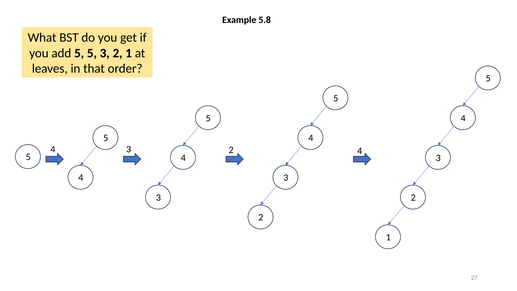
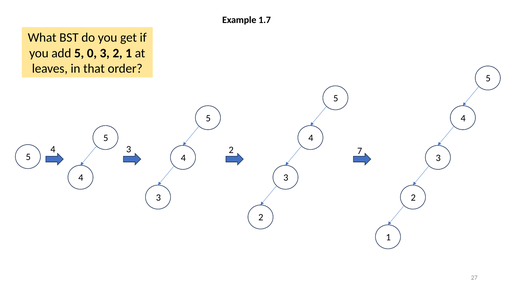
5.8: 5.8 -> 1.7
5 5: 5 -> 0
2 4: 4 -> 7
